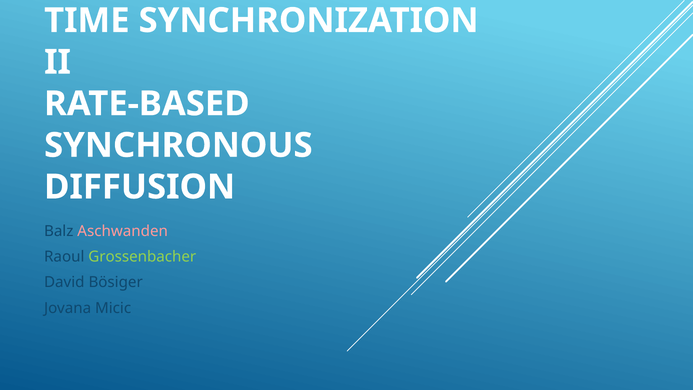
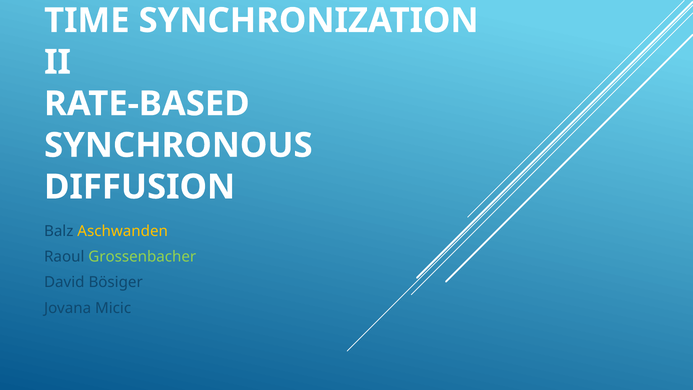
Aschwanden colour: pink -> yellow
